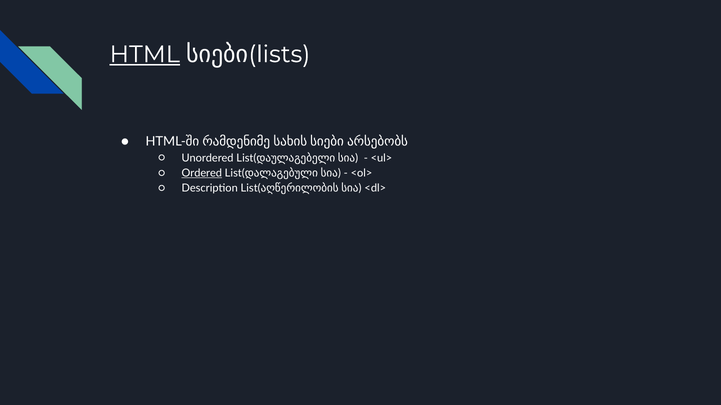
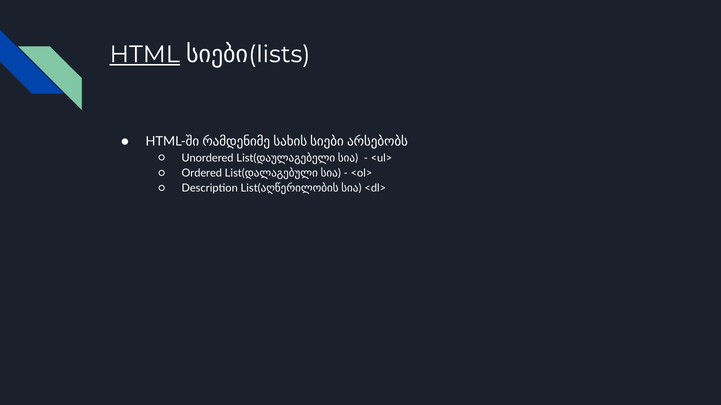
Ordered underline: present -> none
